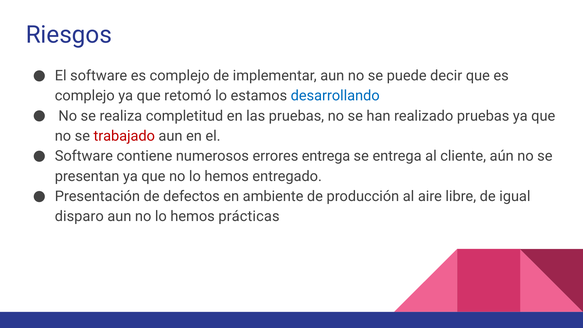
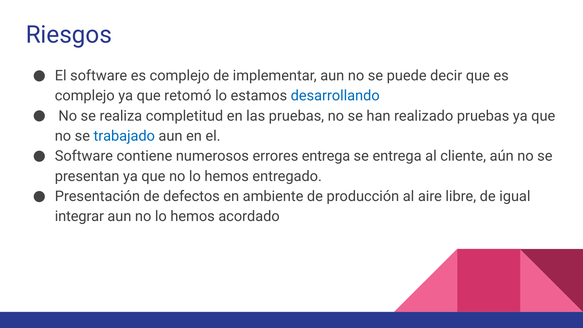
trabajado colour: red -> blue
disparo: disparo -> integrar
prácticas: prácticas -> acordado
